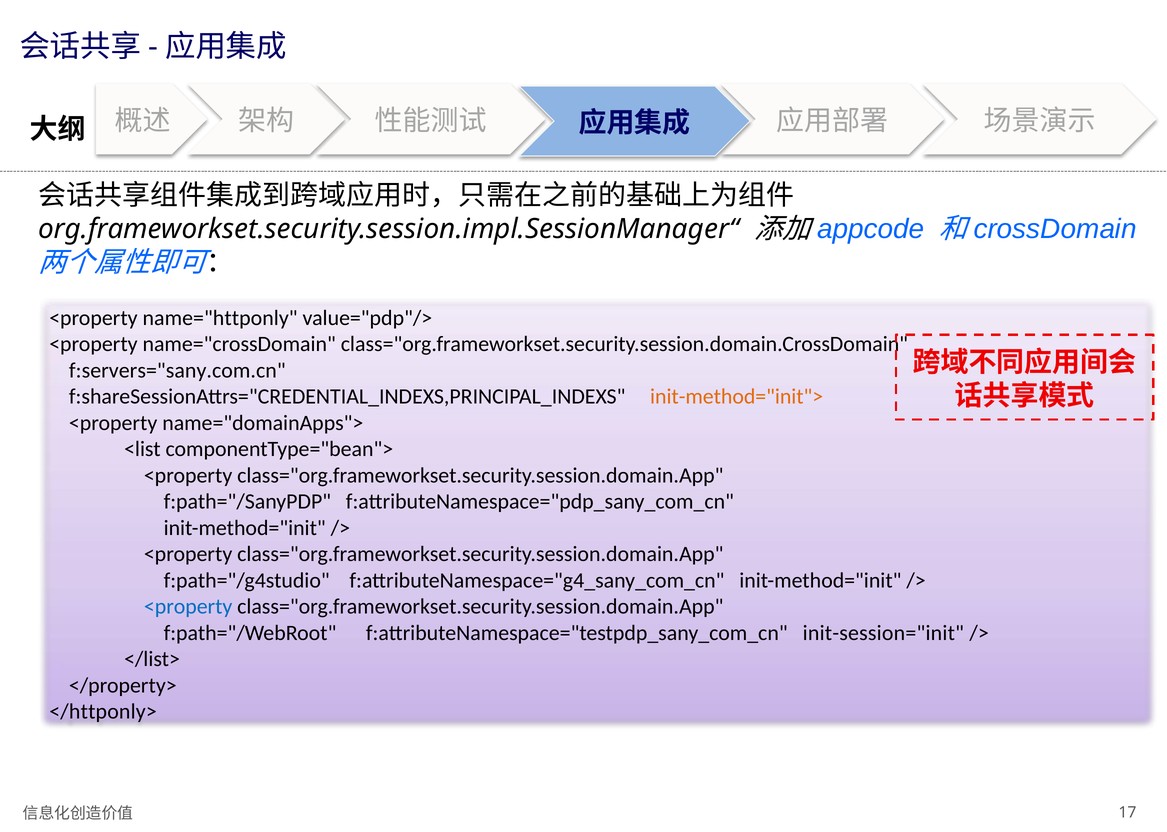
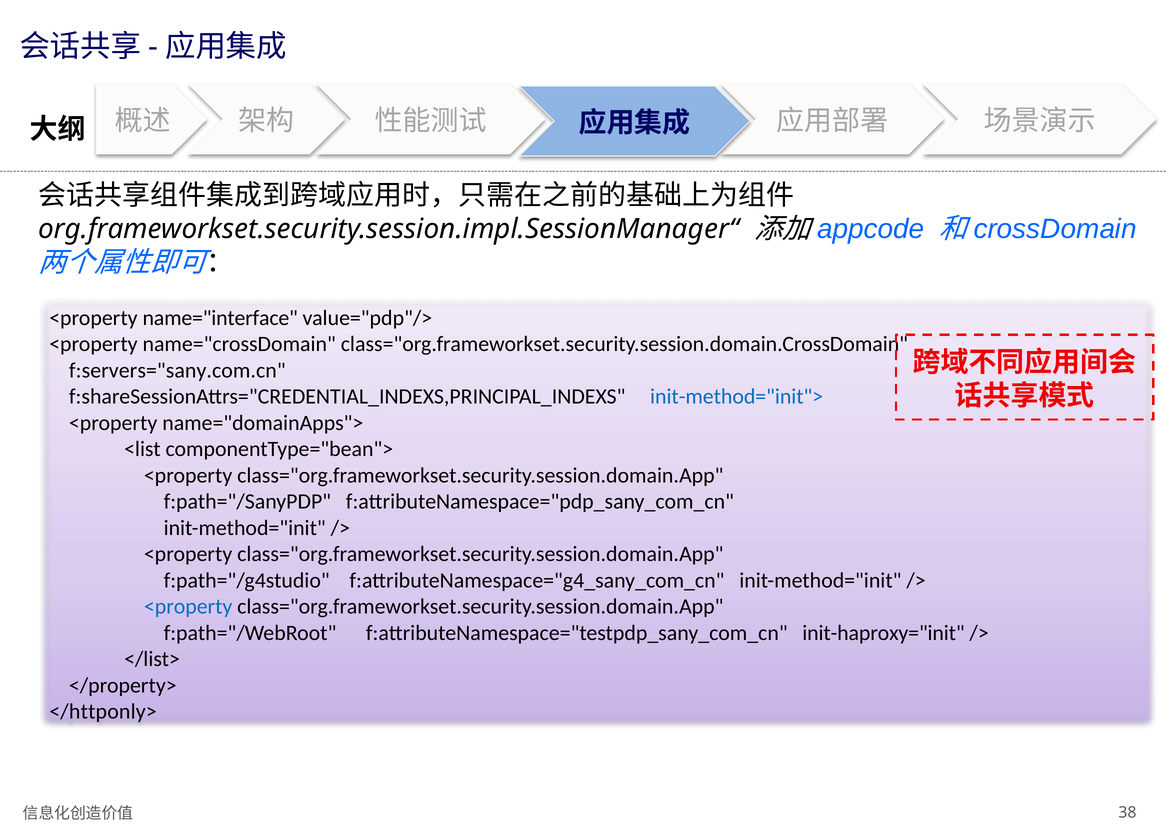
name="httponly: name="httponly -> name="interface
init-method="init"> colour: orange -> blue
init-session="init: init-session="init -> init-haproxy="init
17: 17 -> 38
